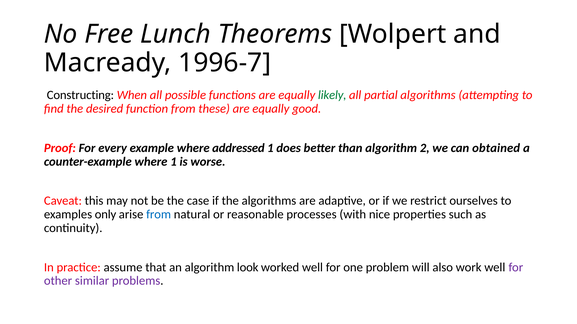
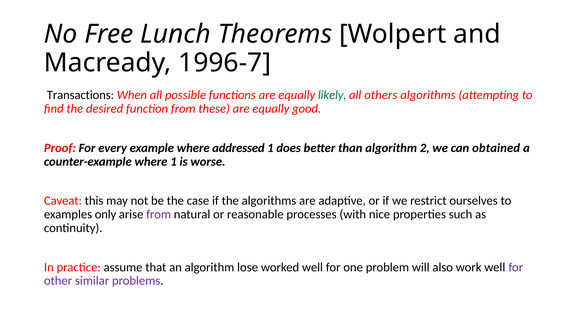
Constructing: Constructing -> Transactions
partial: partial -> others
from at (159, 215) colour: blue -> purple
look: look -> lose
